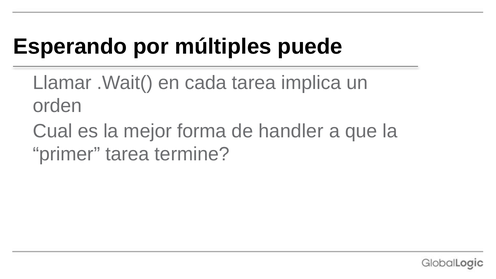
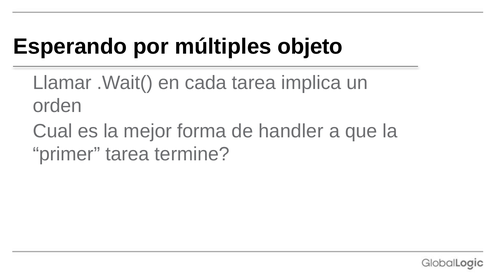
puede: puede -> objeto
